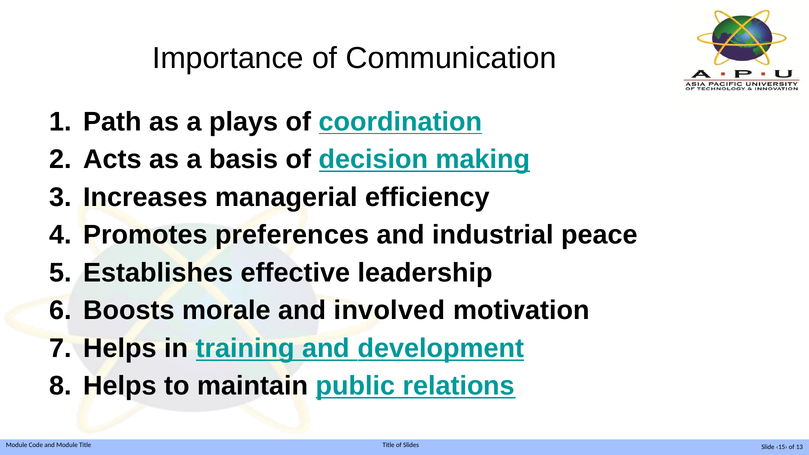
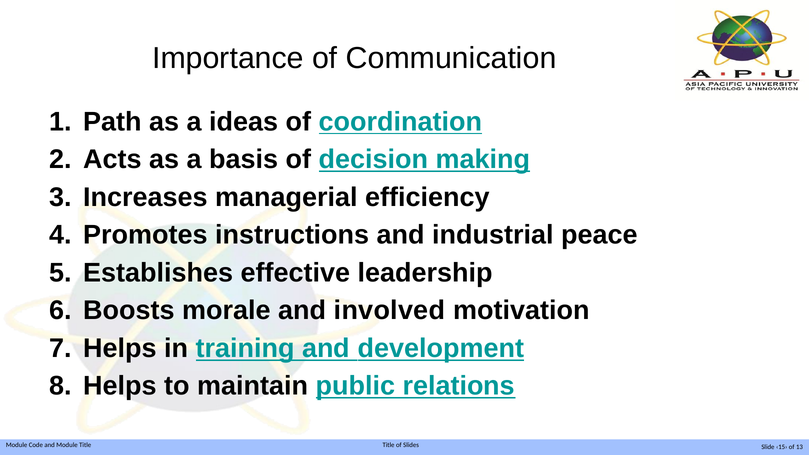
plays: plays -> ideas
preferences: preferences -> instructions
